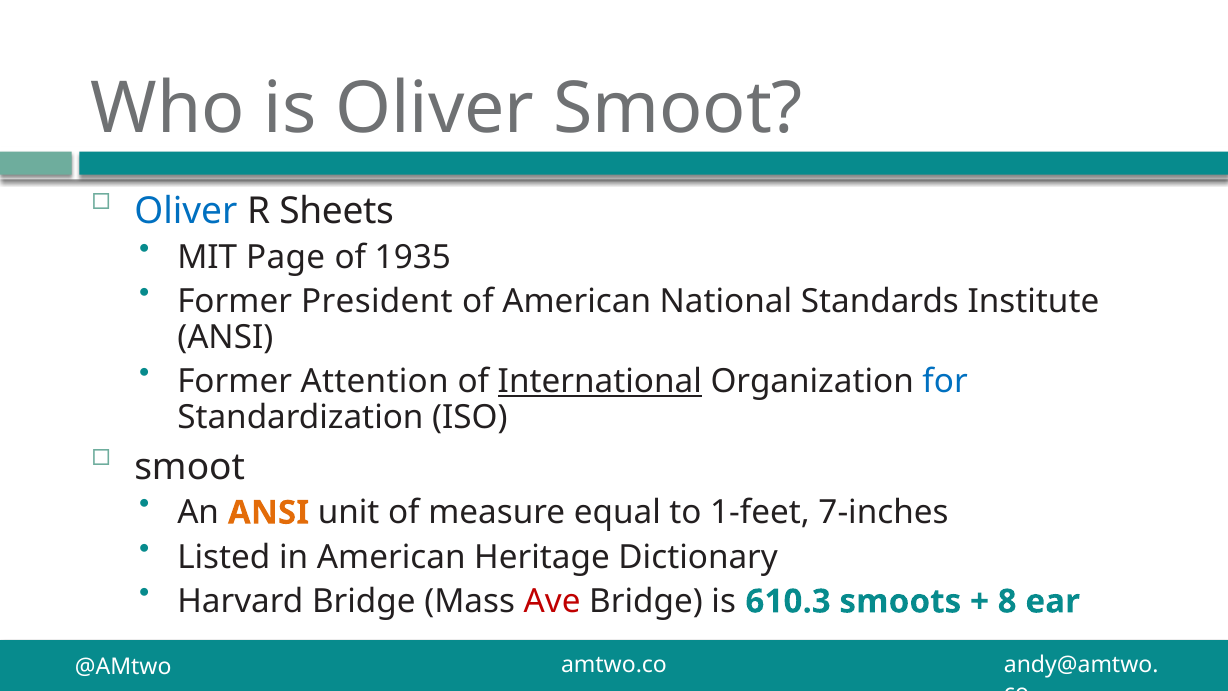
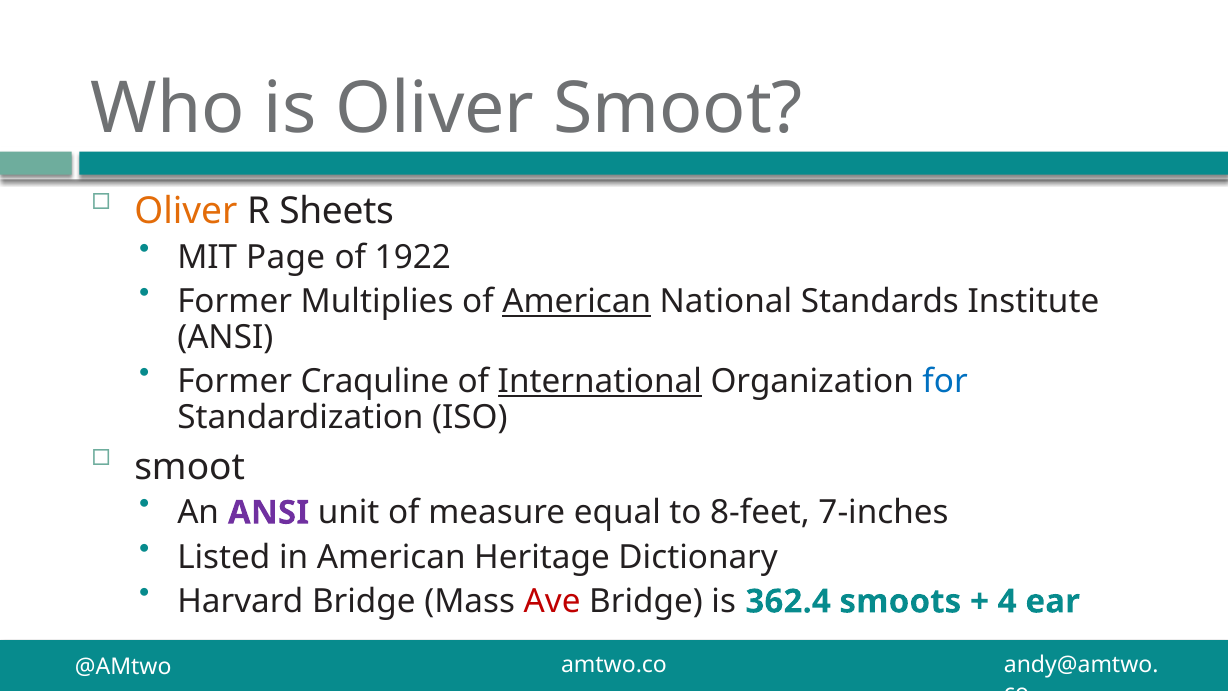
Oliver at (186, 211) colour: blue -> orange
1935: 1935 -> 1922
President: President -> Multiplies
American at (577, 301) underline: none -> present
Attention: Attention -> Craquline
ANSI at (268, 513) colour: orange -> purple
1-feet: 1-feet -> 8-feet
610.3: 610.3 -> 362.4
8: 8 -> 4
